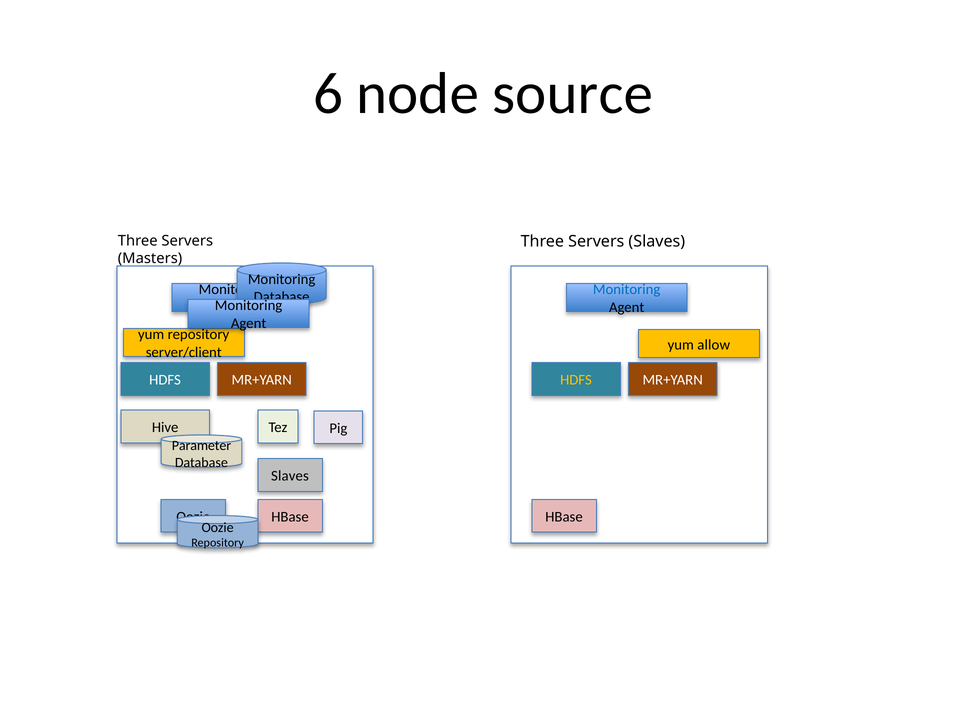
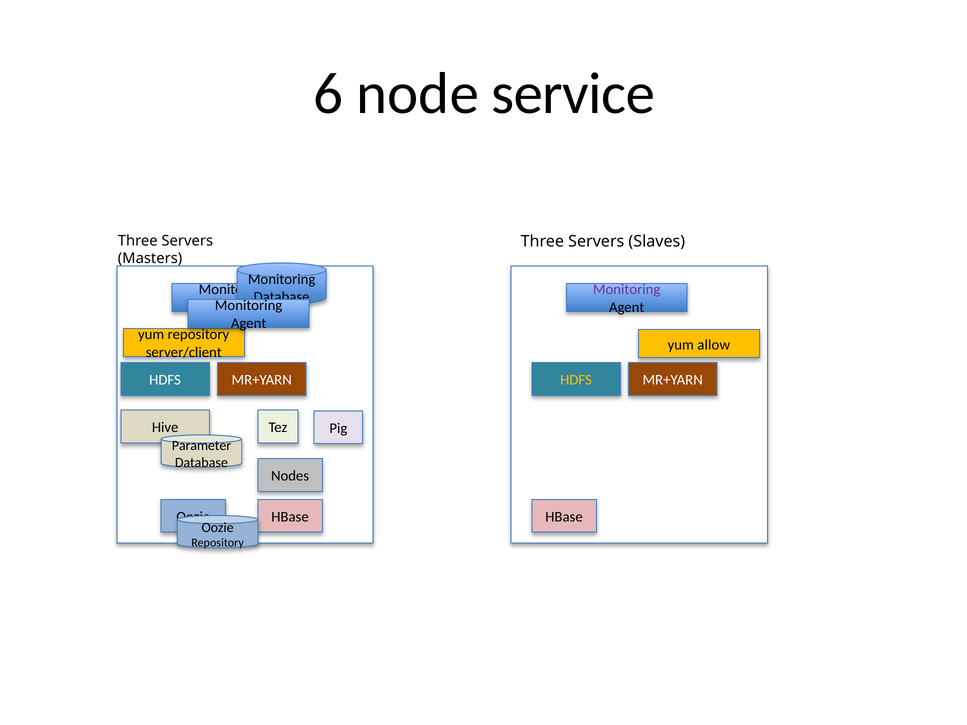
source: source -> service
Monitoring at (627, 290) colour: blue -> purple
Slaves at (290, 476): Slaves -> Nodes
